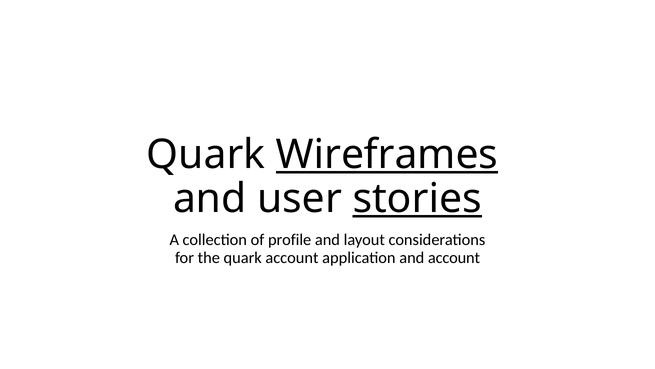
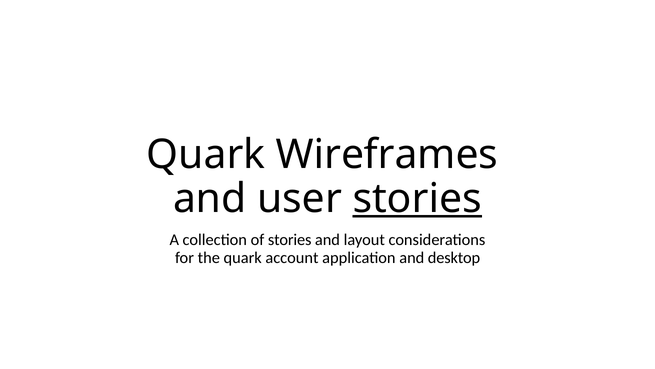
Wireframes underline: present -> none
of profile: profile -> stories
and account: account -> desktop
